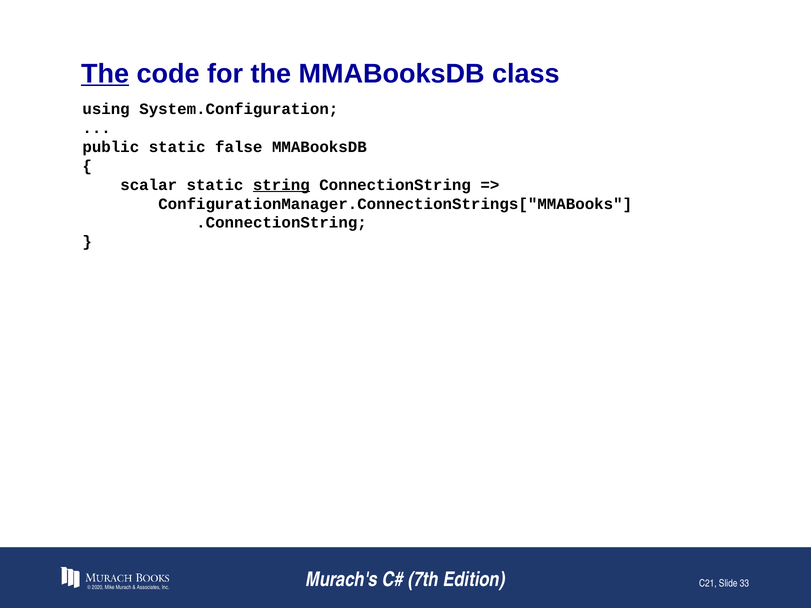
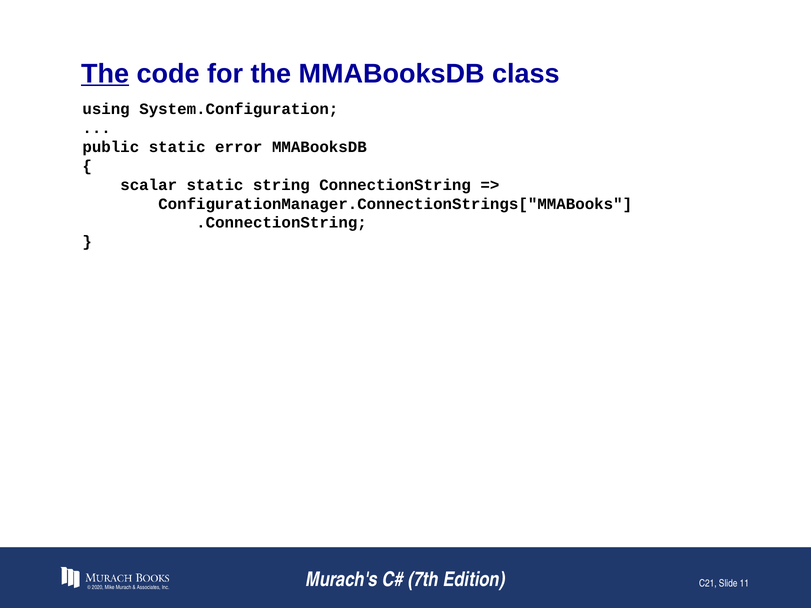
false: false -> error
string underline: present -> none
33: 33 -> 11
